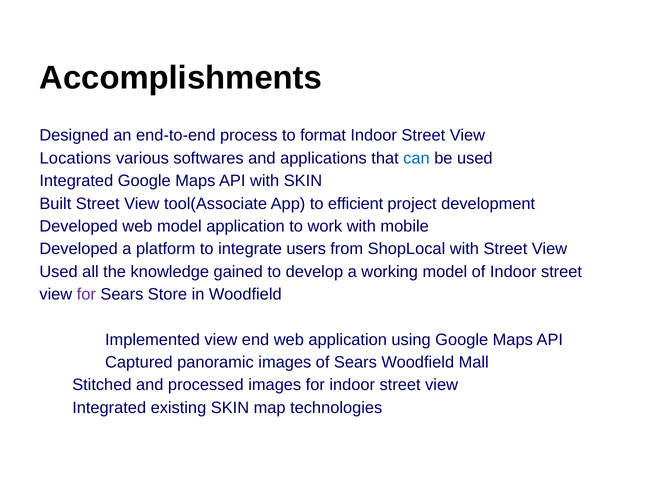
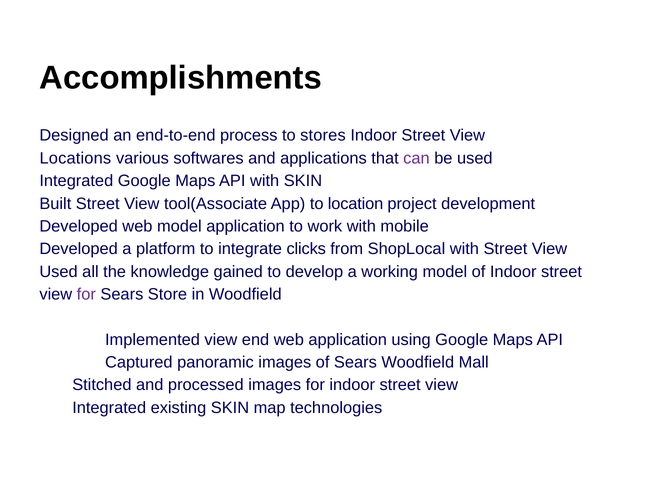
format: format -> stores
can colour: blue -> purple
efficient: efficient -> location
users: users -> clicks
